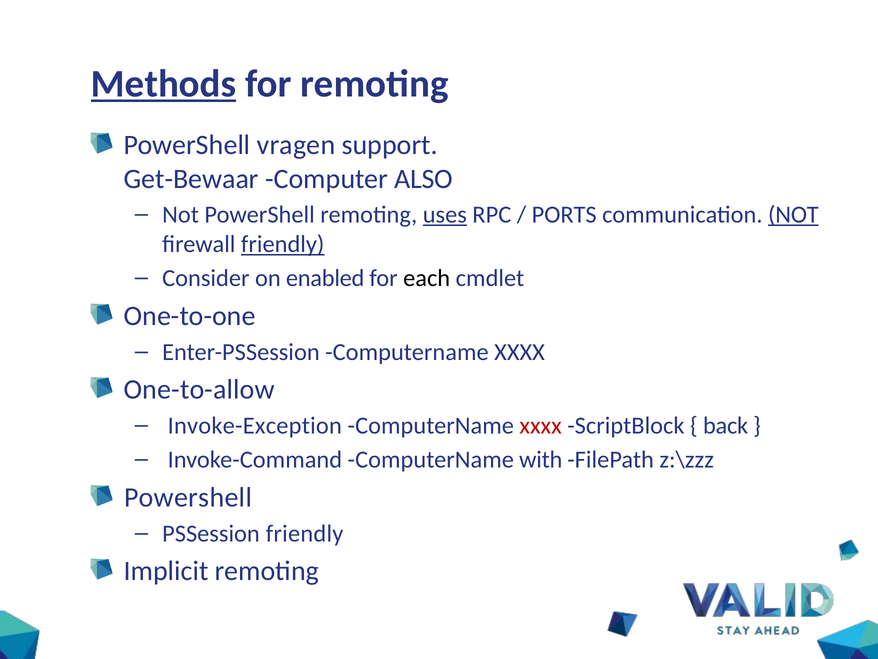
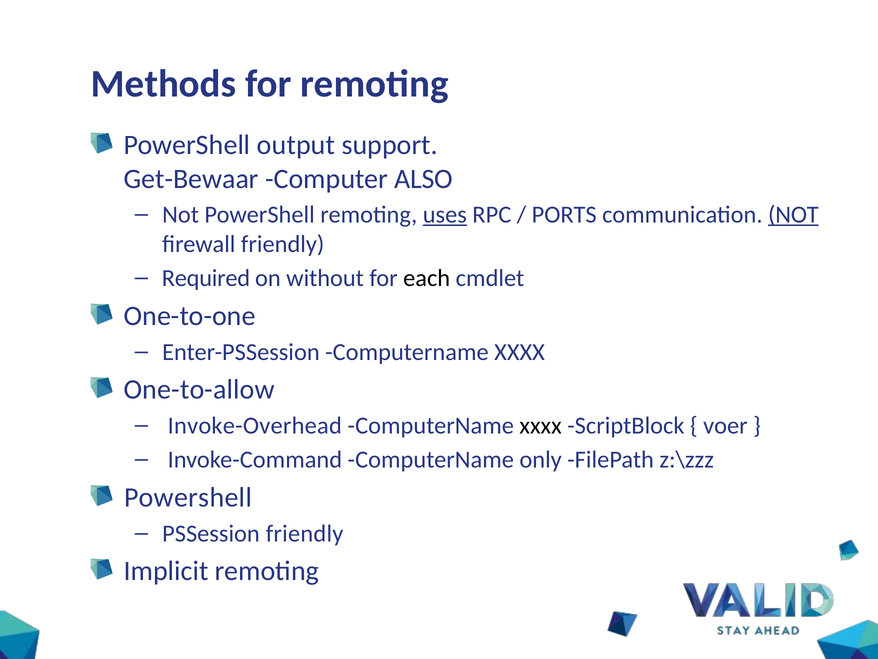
Methods underline: present -> none
vragen: vragen -> output
friendly at (283, 244) underline: present -> none
Consider: Consider -> Required
enabled: enabled -> without
Invoke-Exception: Invoke-Exception -> Invoke-Overhead
xxxx at (541, 425) colour: red -> black
back: back -> voer
with: with -> only
